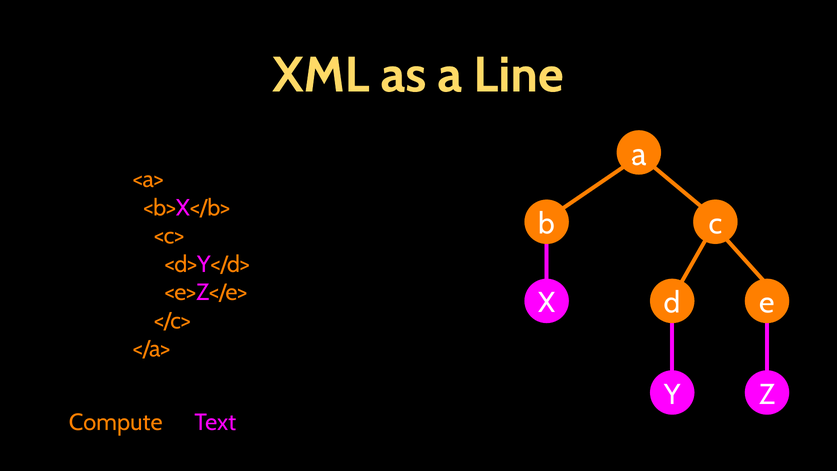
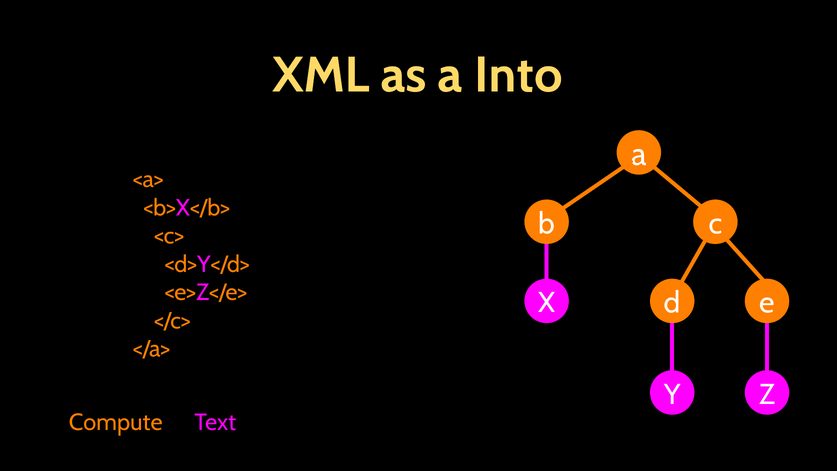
Line: Line -> Into
